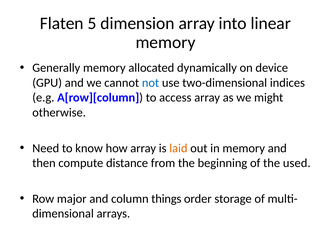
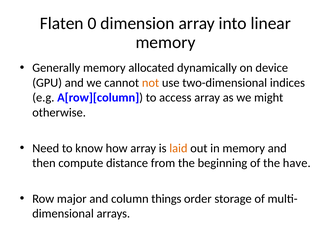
5: 5 -> 0
not colour: blue -> orange
used: used -> have
